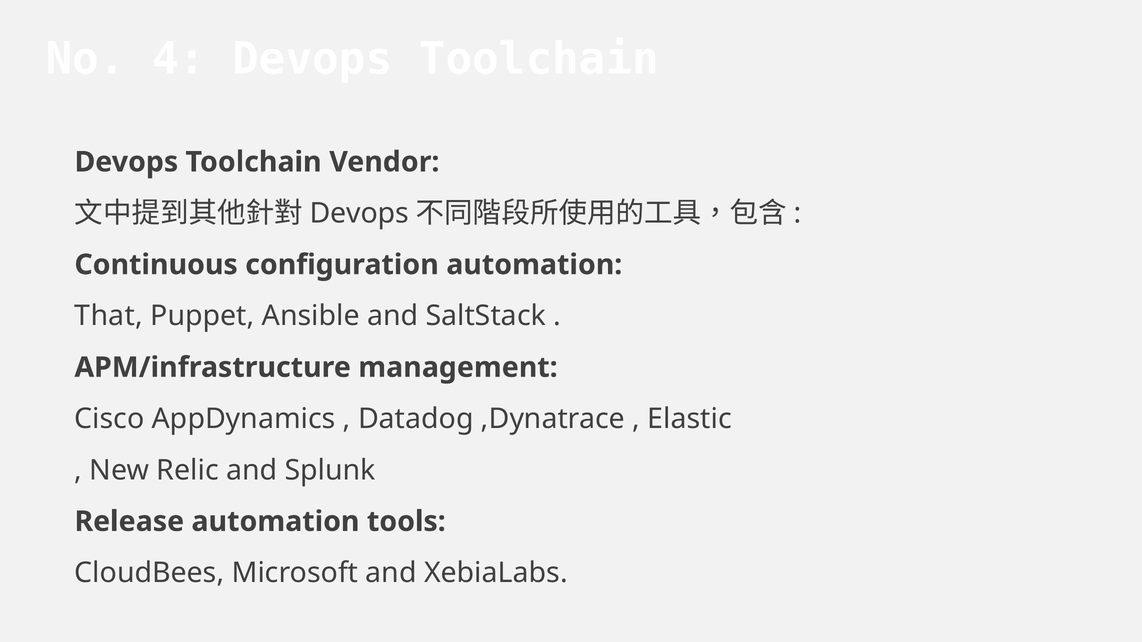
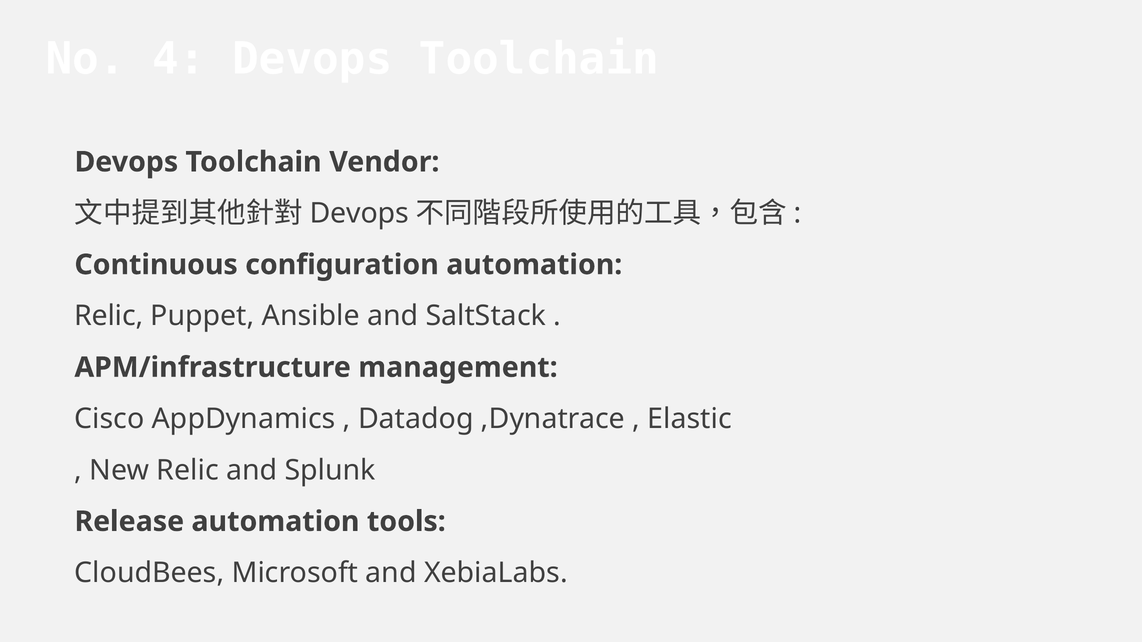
That at (109, 316): That -> Relic
